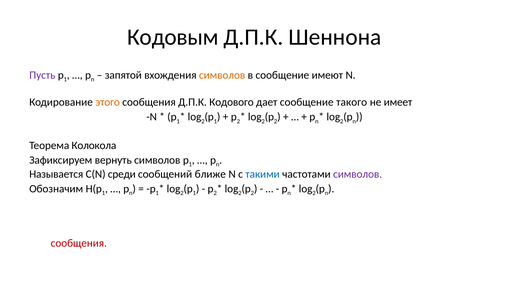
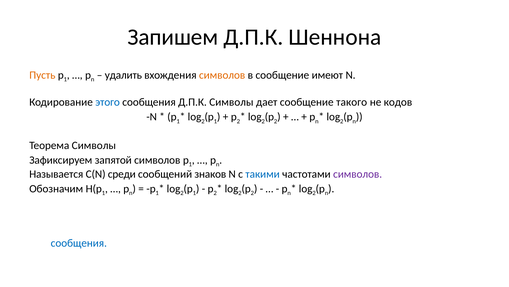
Кодовым: Кодовым -> Запишем
Пусть colour: purple -> orange
запятой: запятой -> удалить
этого colour: orange -> blue
Д.П.К Кодового: Кодового -> Символы
имеет: имеет -> кодов
Теорема Колокола: Колокола -> Символы
вернуть: вернуть -> запятой
ближе: ближе -> знаков
сообщения at (79, 243) colour: red -> blue
